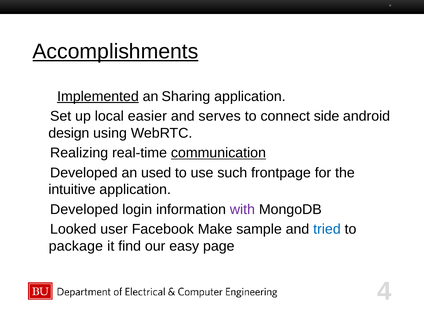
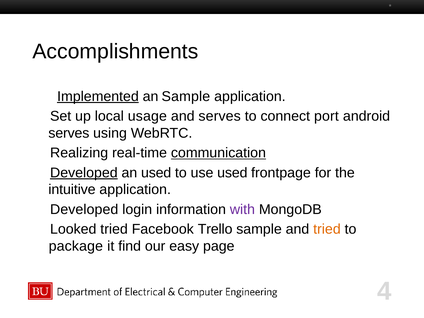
Accomplishments underline: present -> none
an Sharing: Sharing -> Sample
easier: easier -> usage
side: side -> port
design at (69, 133): design -> serves
Developed at (84, 173) underline: none -> present
use such: such -> used
Looked user: user -> tried
Make: Make -> Trello
tried at (327, 229) colour: blue -> orange
